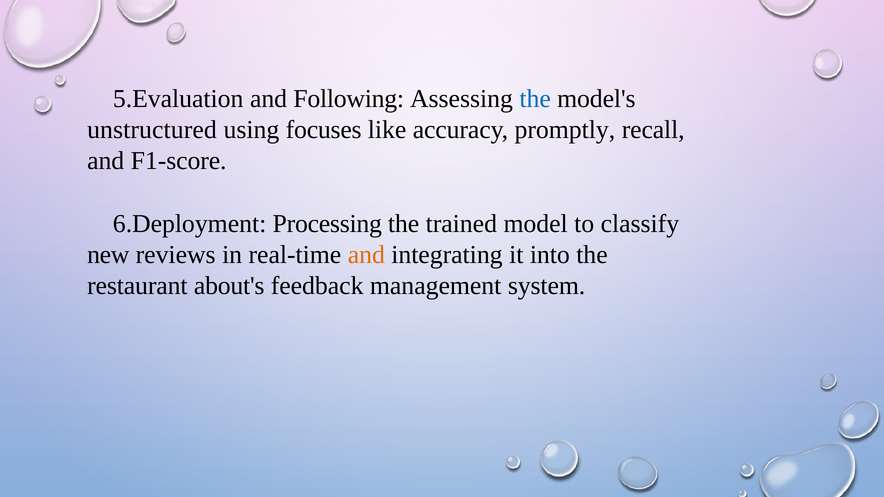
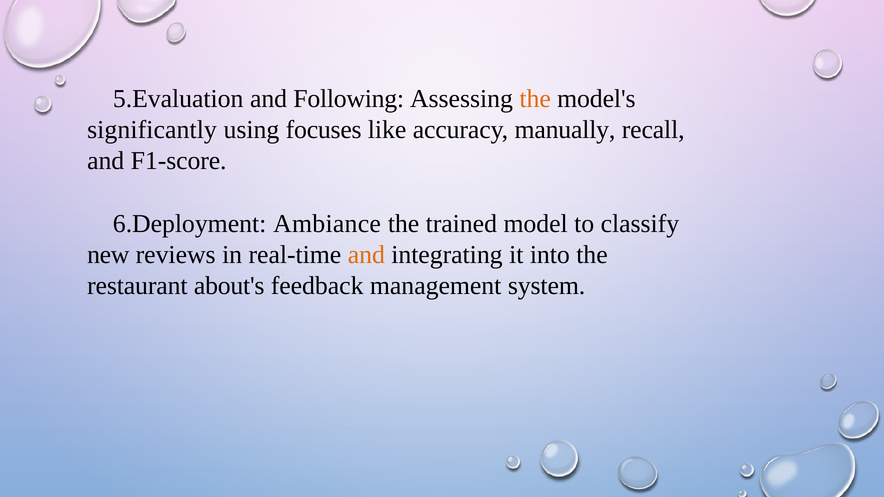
the at (535, 99) colour: blue -> orange
unstructured: unstructured -> significantly
promptly: promptly -> manually
Processing: Processing -> Ambiance
